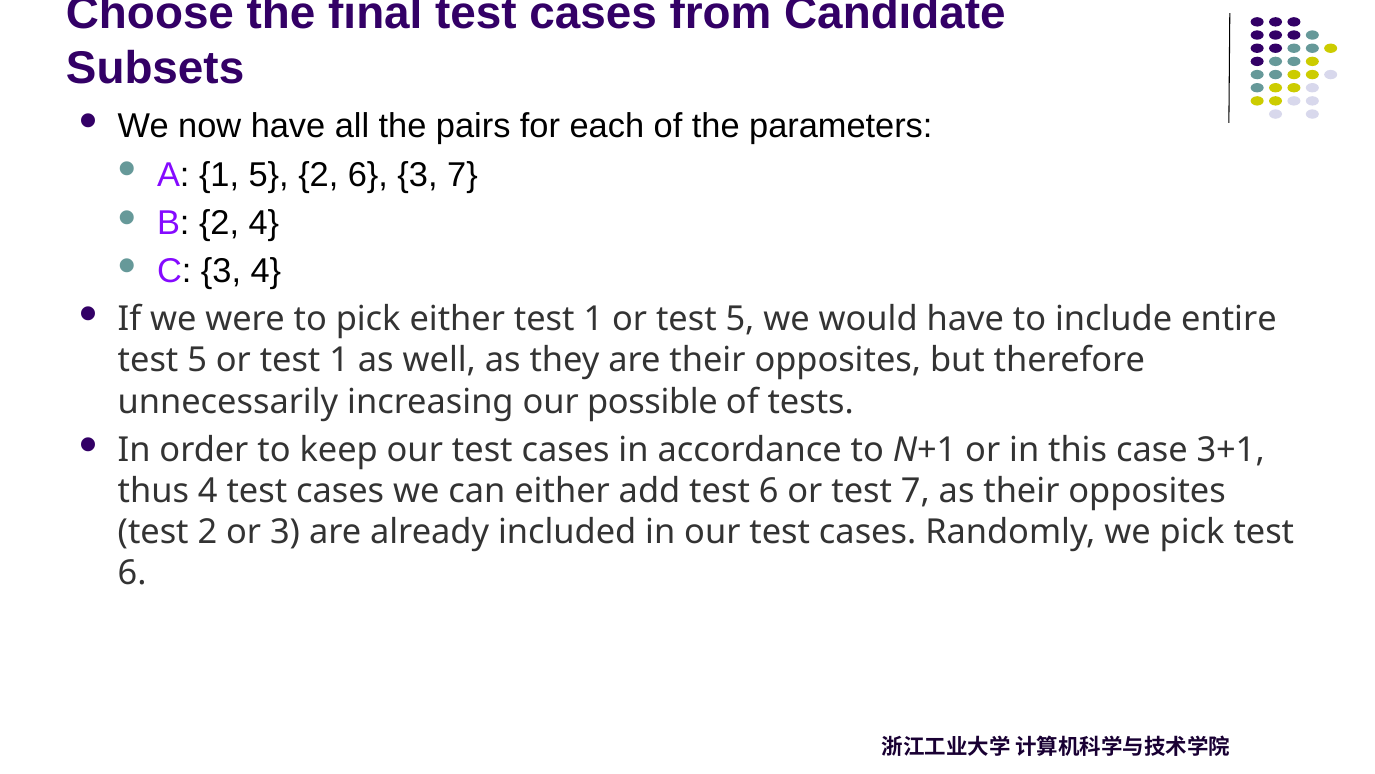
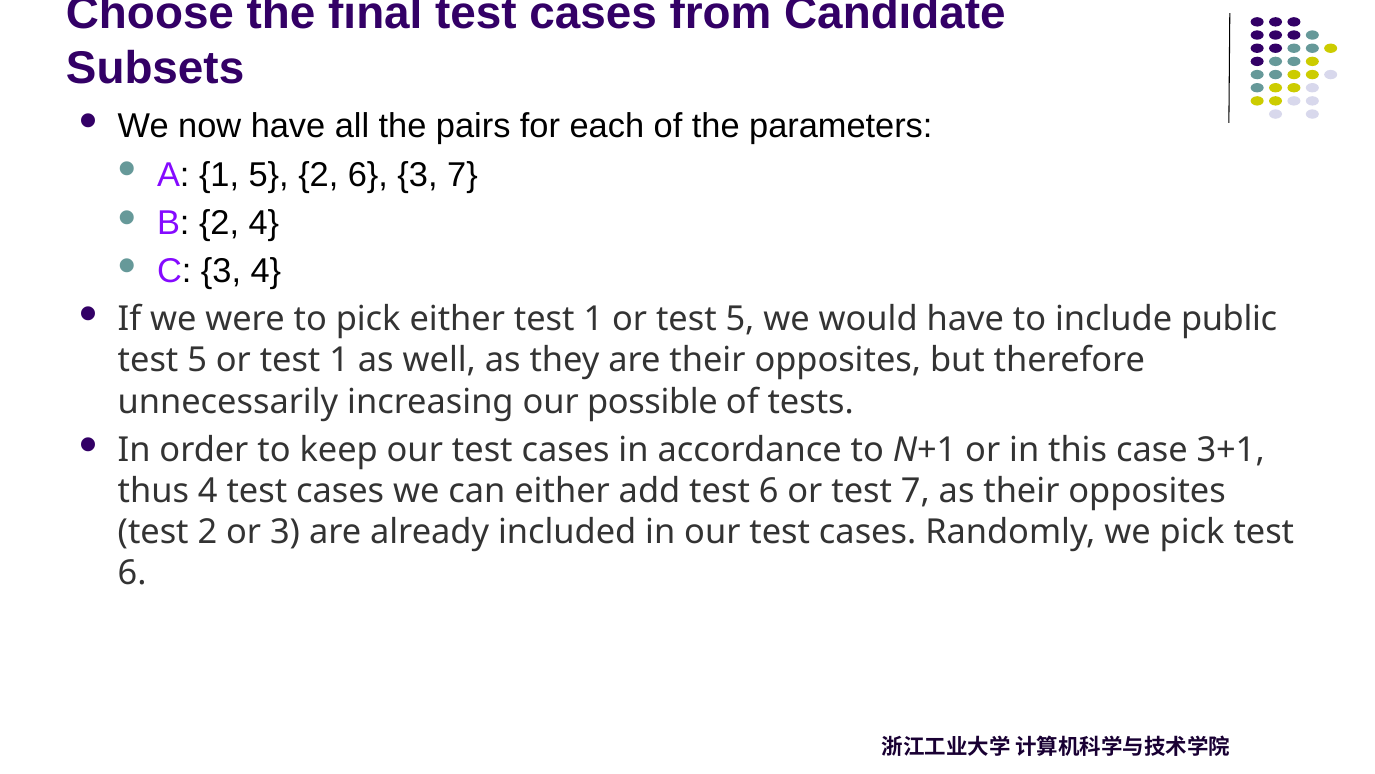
entire: entire -> public
